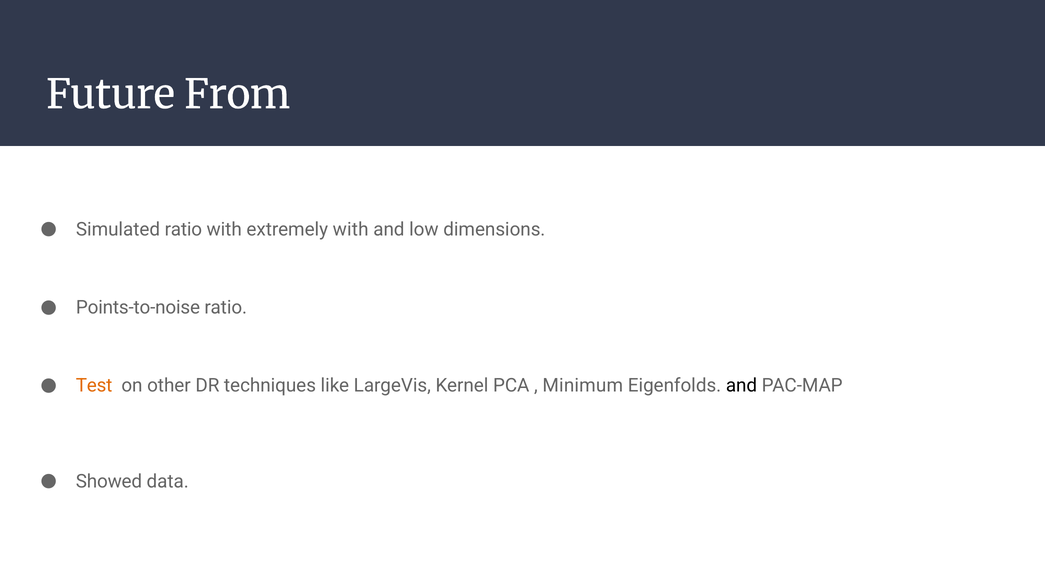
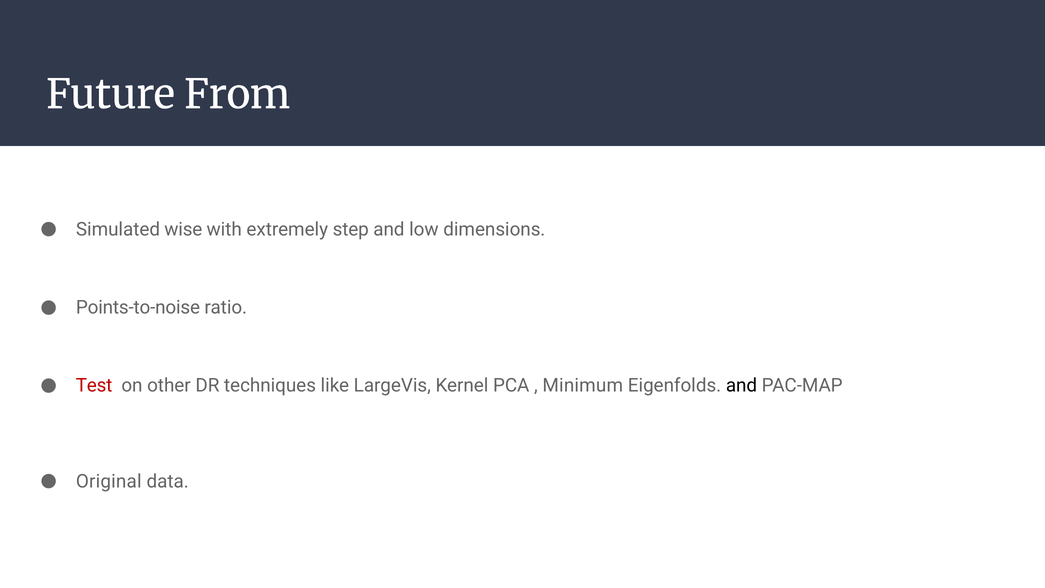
Simulated ratio: ratio -> wise
extremely with: with -> step
Test colour: orange -> red
Showed: Showed -> Original
